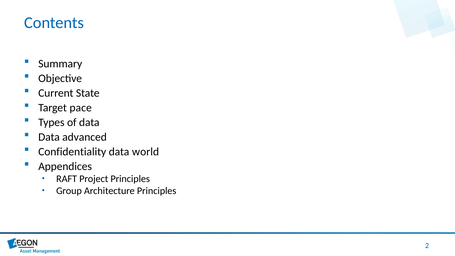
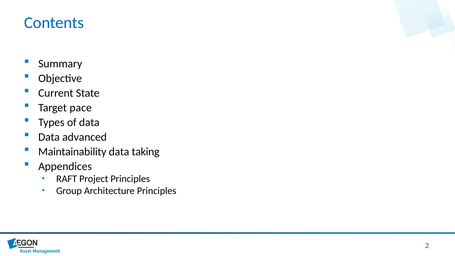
Confidentiality: Confidentiality -> Maintainability
world: world -> taking
